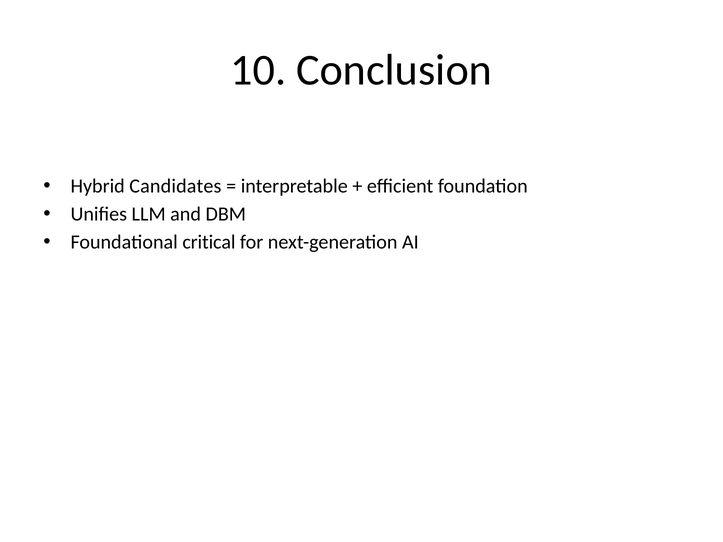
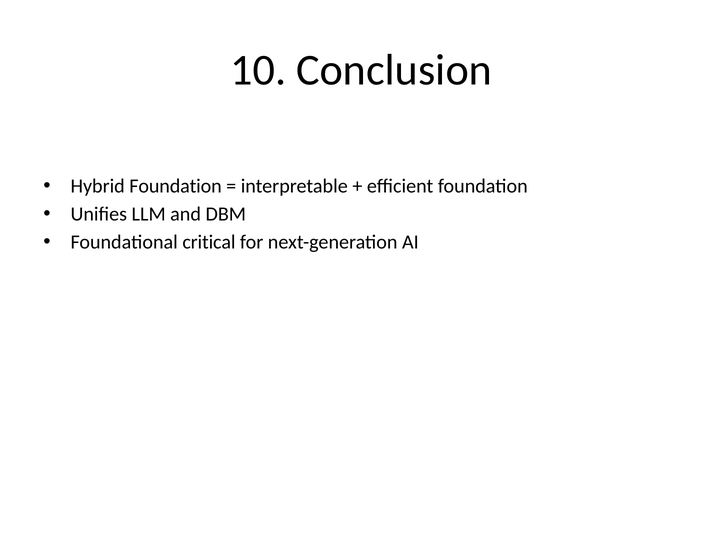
Hybrid Candidates: Candidates -> Foundation
